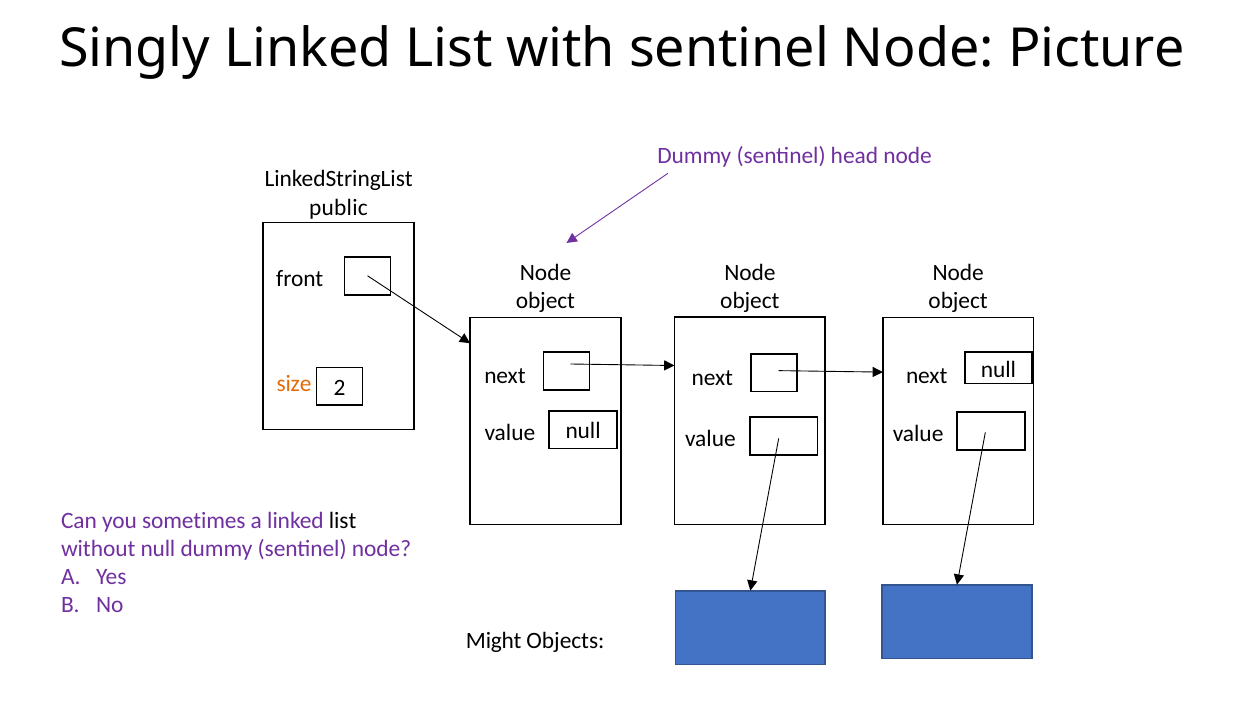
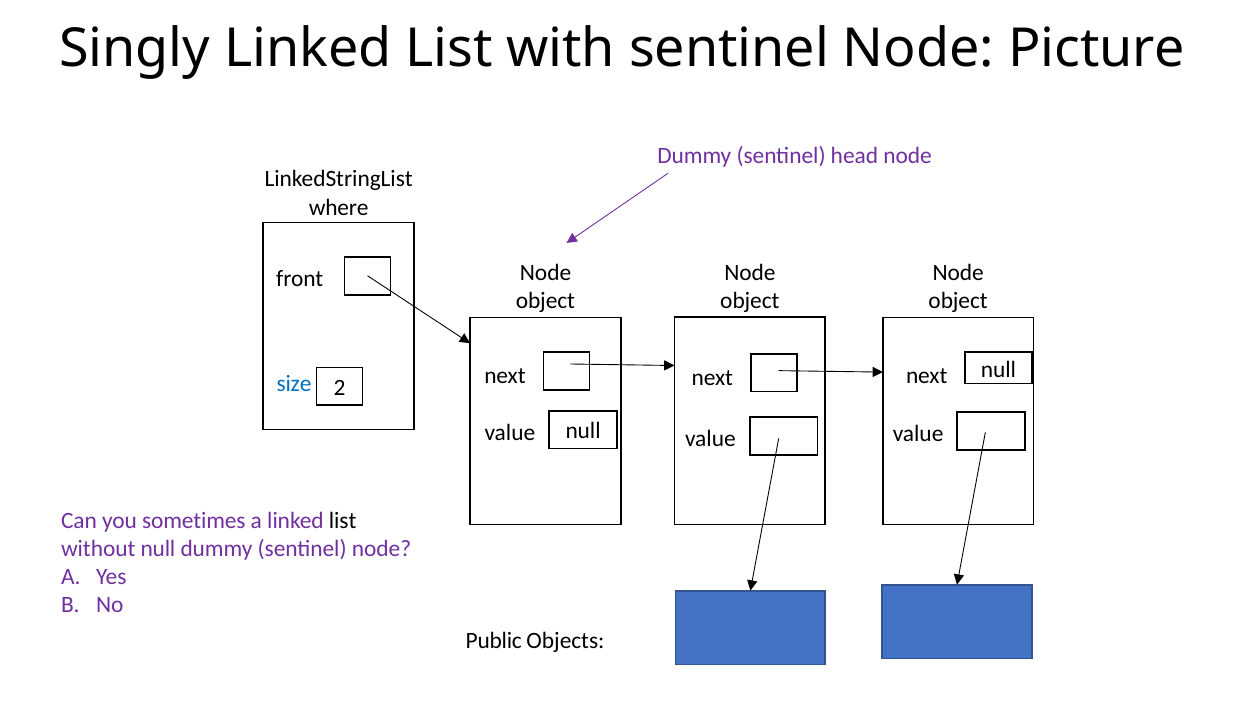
public: public -> where
size colour: orange -> blue
Might: Might -> Public
